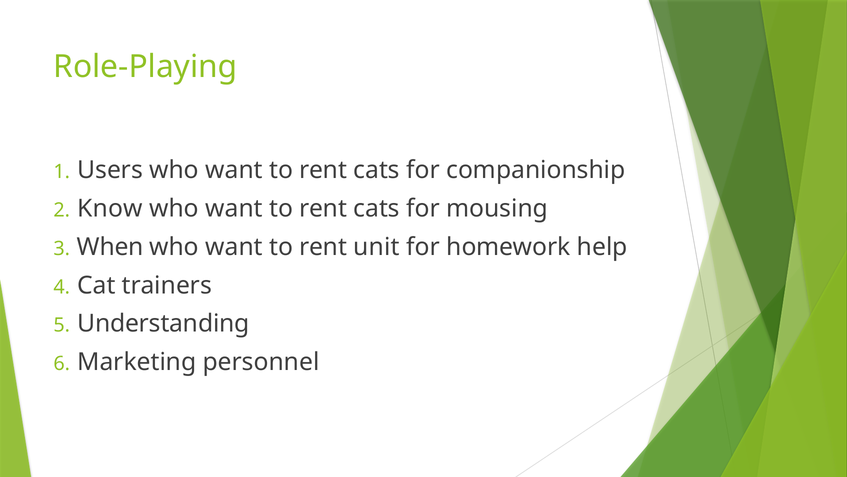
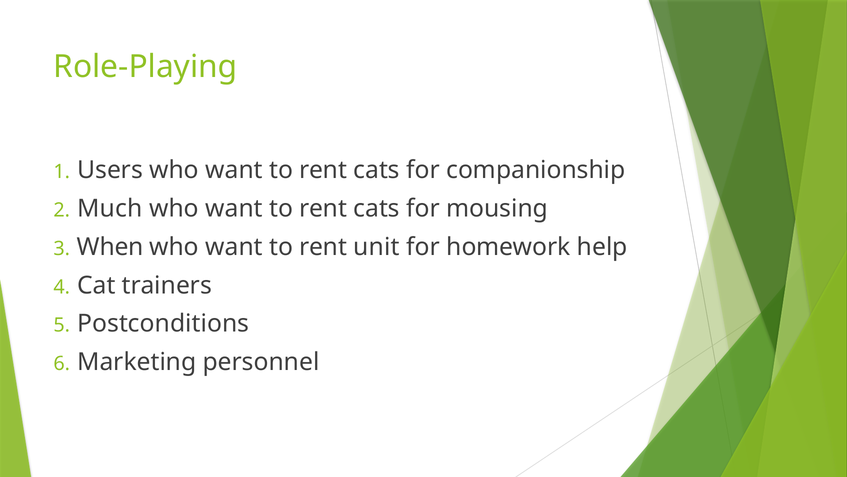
Know: Know -> Much
Understanding: Understanding -> Postconditions
